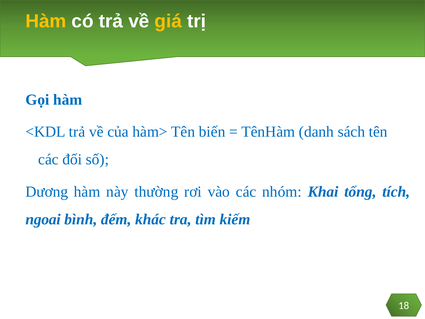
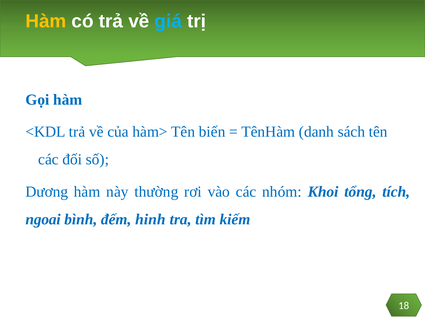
giá colour: yellow -> light blue
Khai: Khai -> Khoi
khác: khác -> hinh
